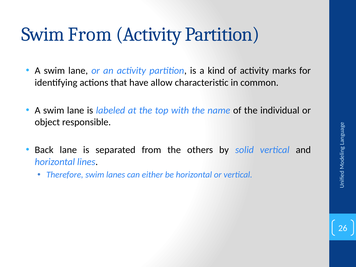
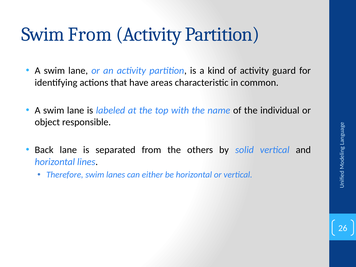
marks: marks -> guard
allow: allow -> areas
